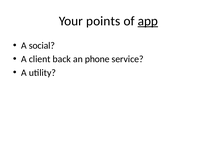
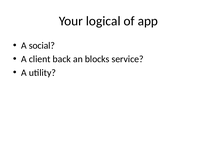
points: points -> logical
app underline: present -> none
phone: phone -> blocks
